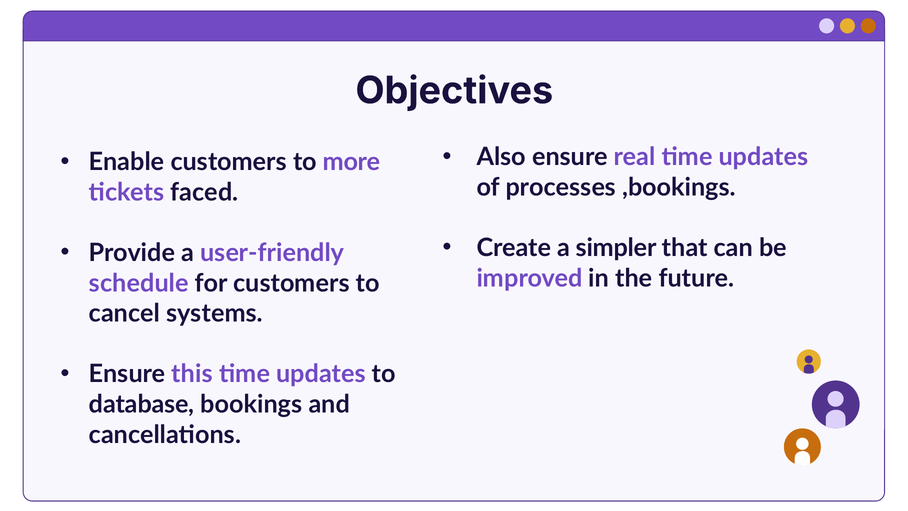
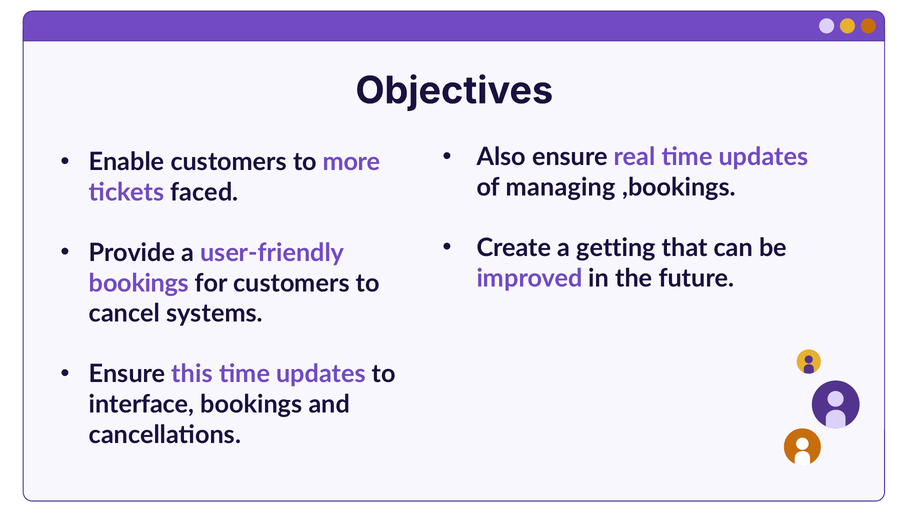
processes: processes -> managing
simpler: simpler -> getting
schedule at (139, 283): schedule -> bookings
database: database -> interface
